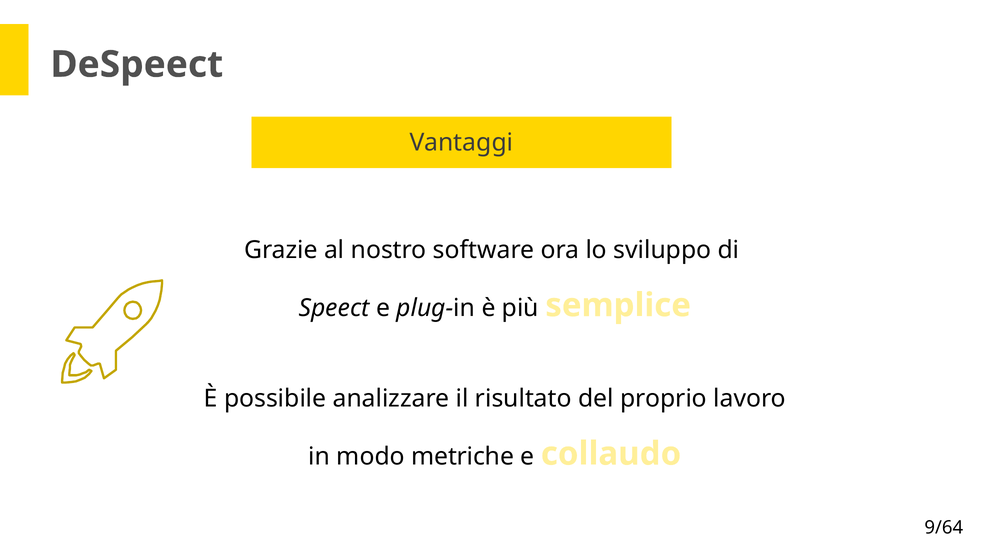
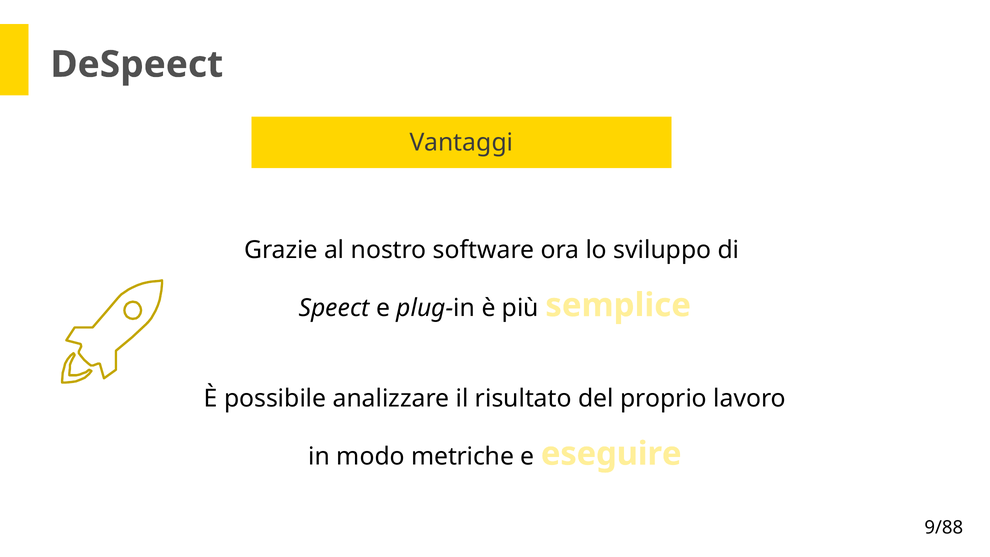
collaudo: collaudo -> eseguire
9/64: 9/64 -> 9/88
